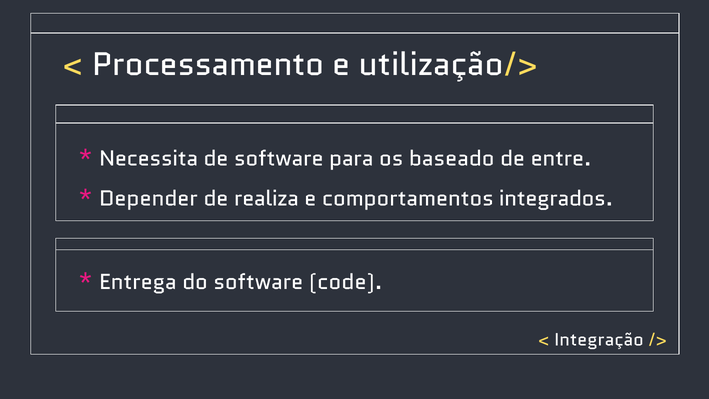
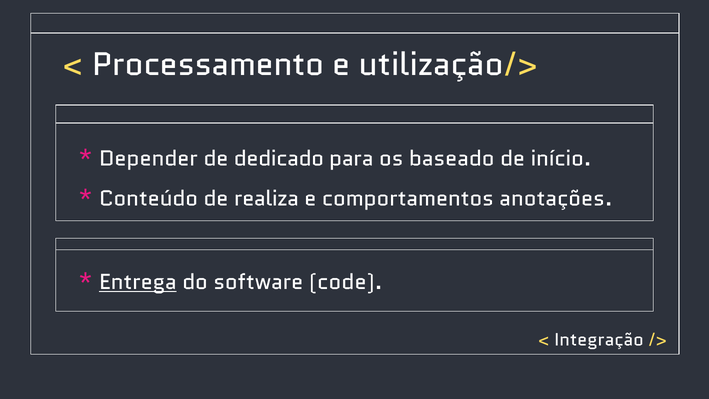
Necessita: Necessita -> Depender
de software: software -> dedicado
entre: entre -> início
Depender: Depender -> Conteúdo
integrados: integrados -> anotações
Entrega underline: none -> present
